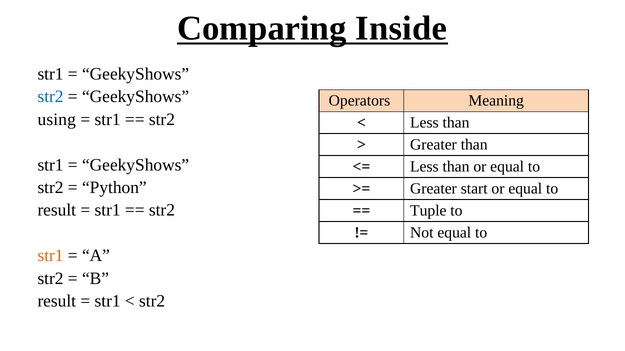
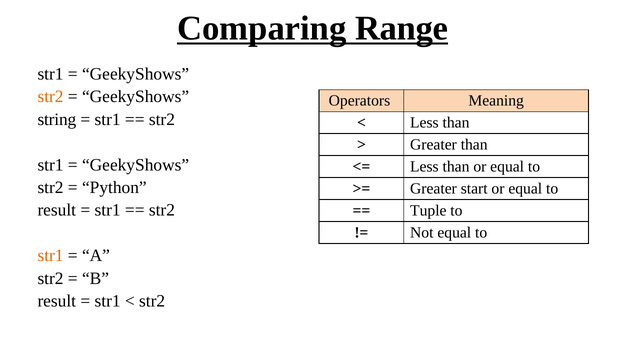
Inside: Inside -> Range
str2 at (51, 97) colour: blue -> orange
using: using -> string
